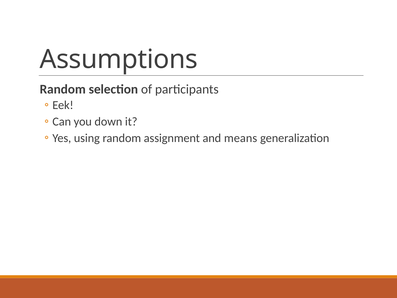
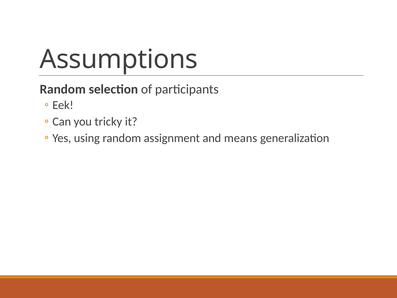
down: down -> tricky
